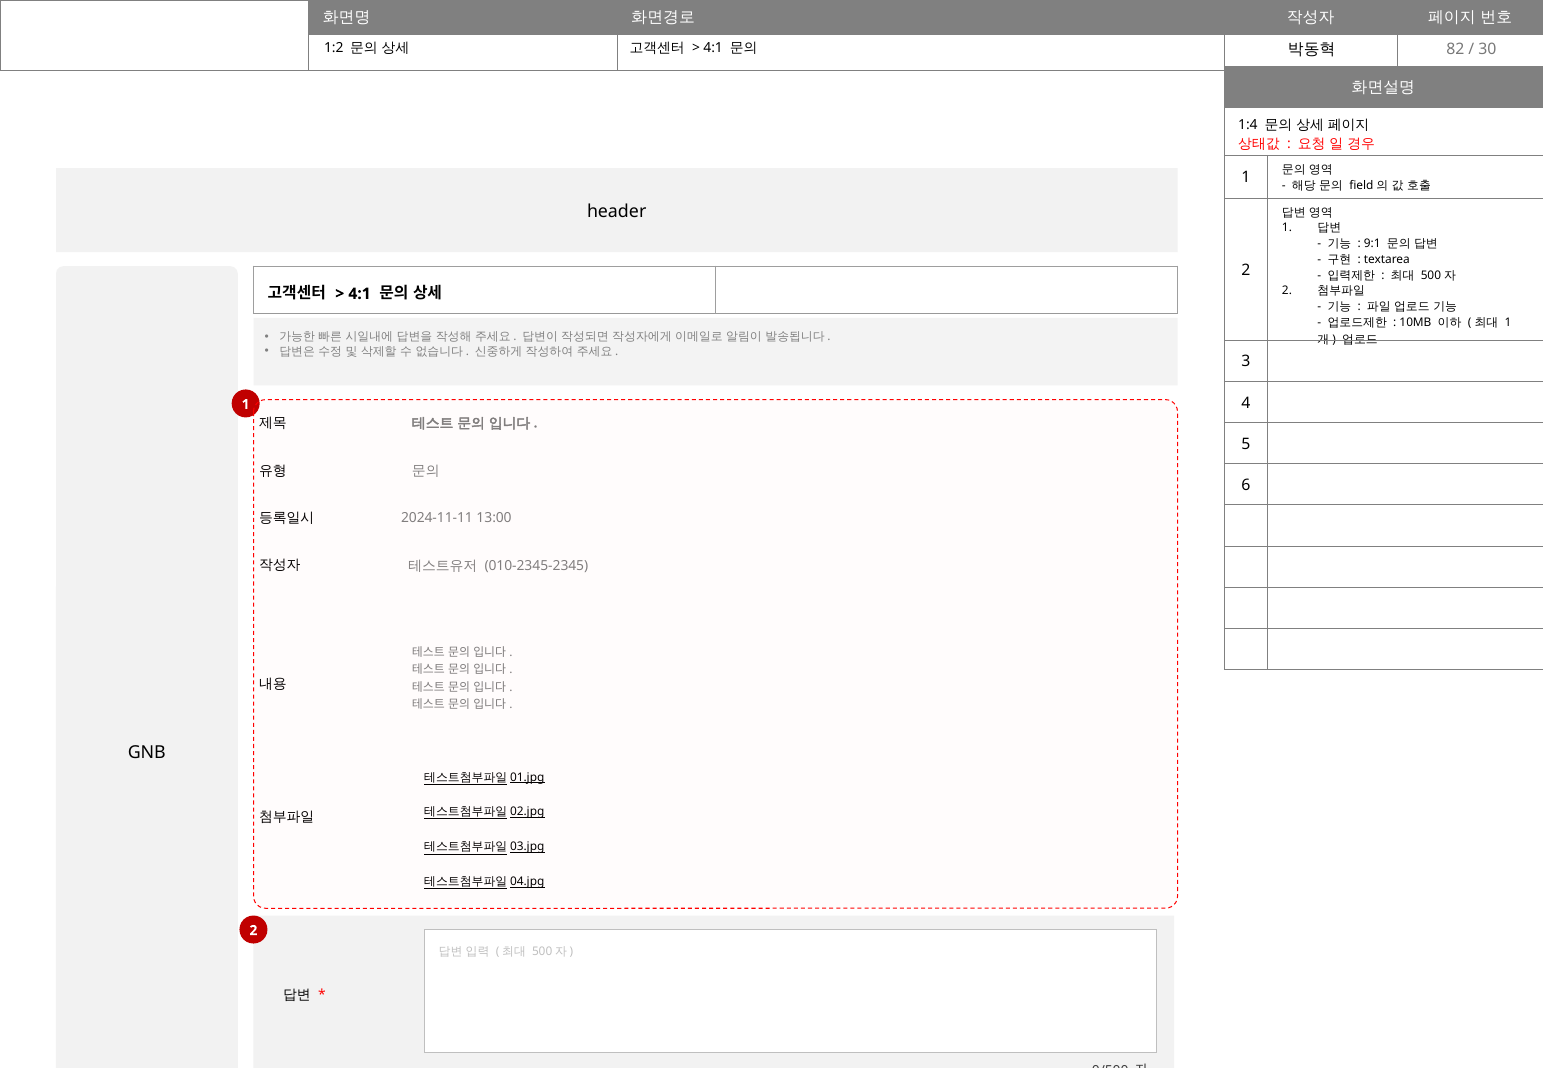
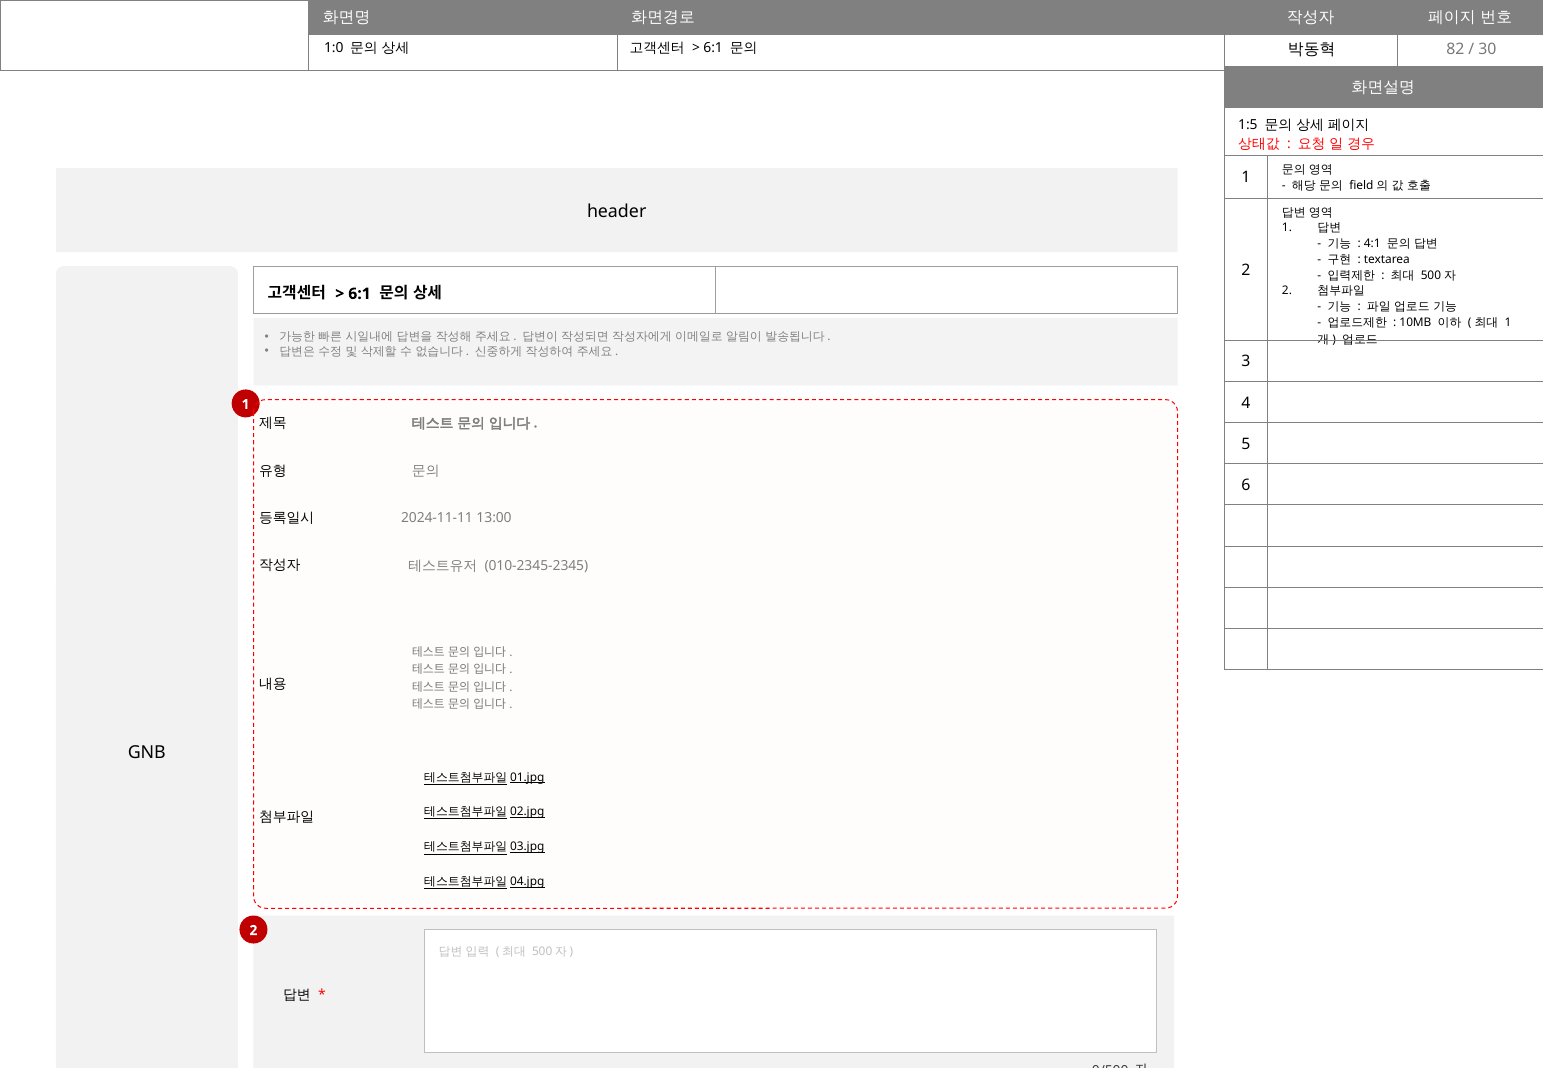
1:2: 1:2 -> 1:0
4:1 at (713, 48): 4:1 -> 6:1
1:4: 1:4 -> 1:5
9:1: 9:1 -> 4:1
4:1 at (360, 294): 4:1 -> 6:1
